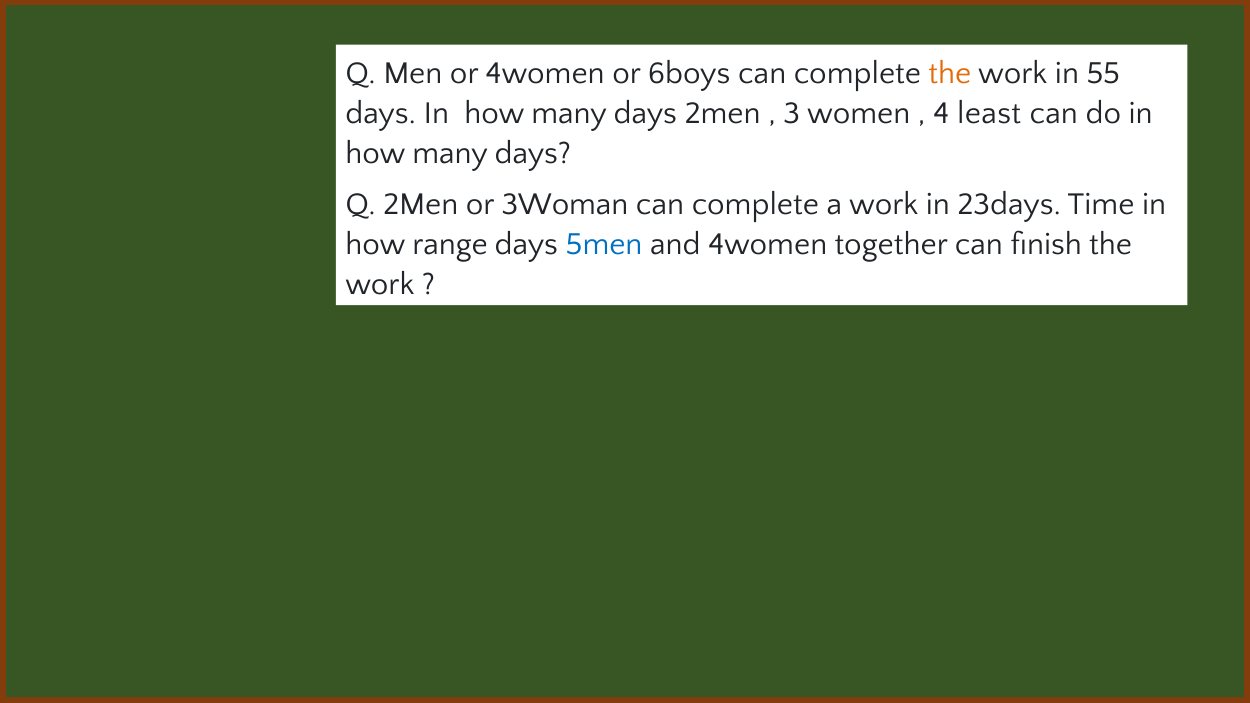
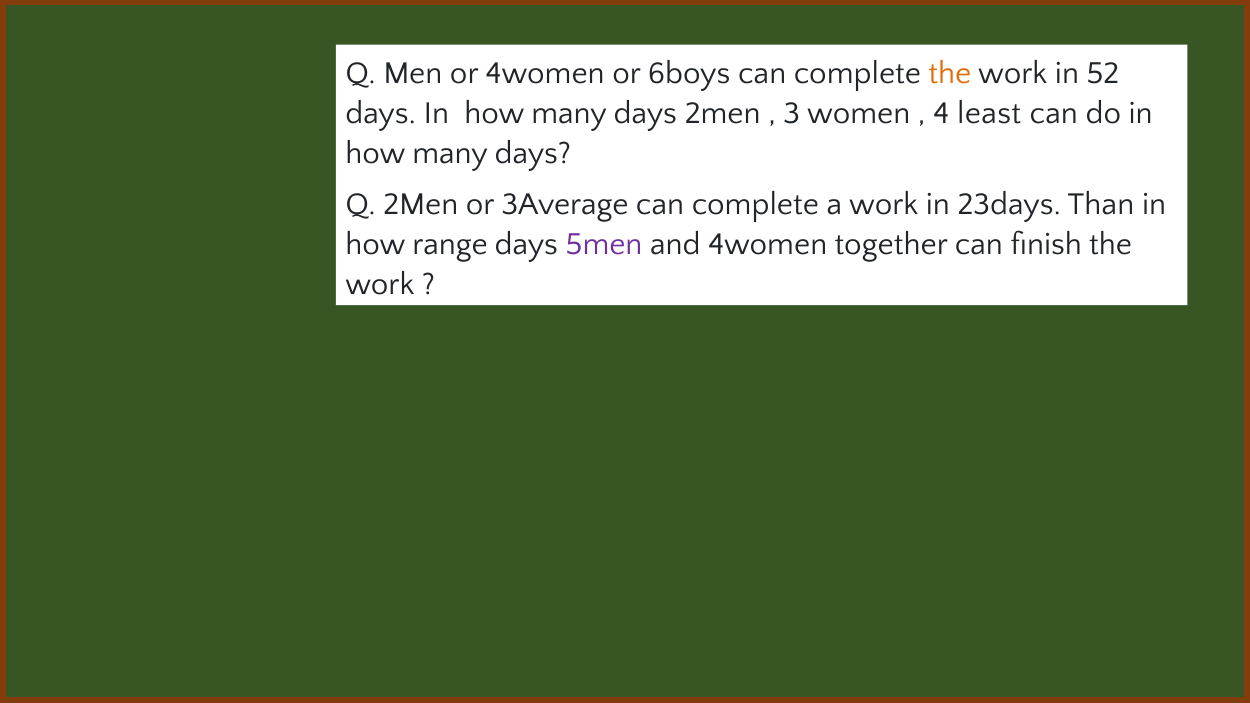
55: 55 -> 52
3Woman: 3Woman -> 3Average
Time: Time -> Than
5men colour: blue -> purple
